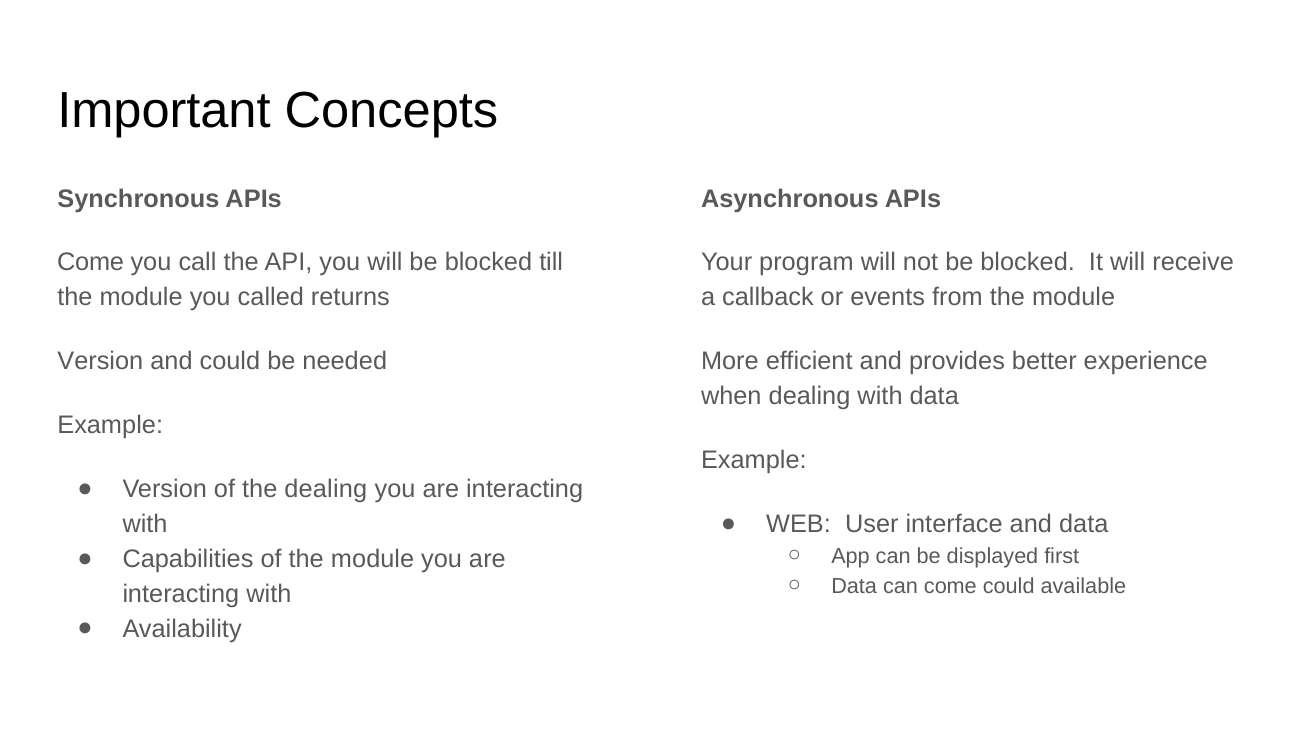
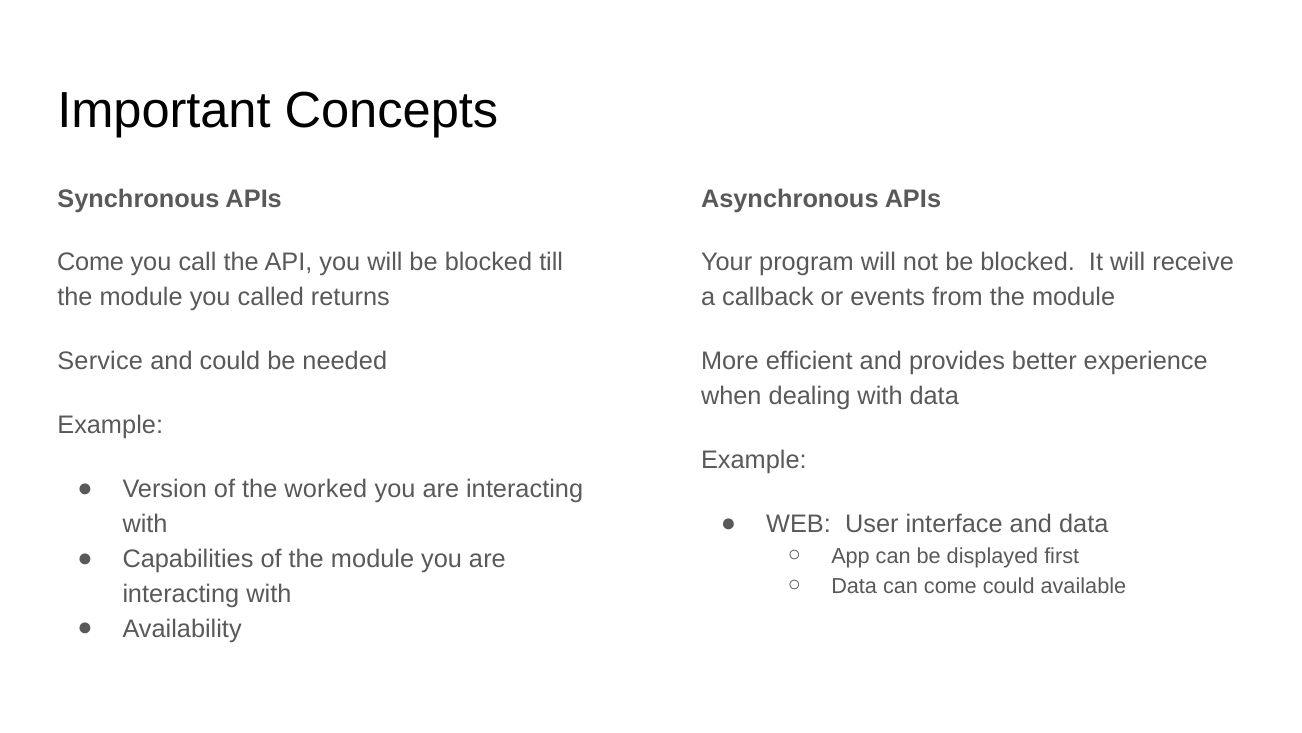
Version at (100, 361): Version -> Service
the dealing: dealing -> worked
